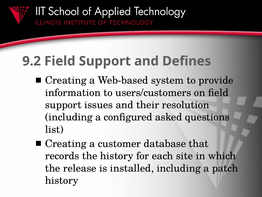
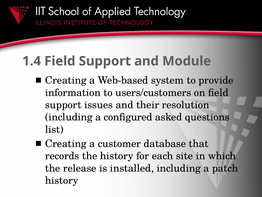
9.2: 9.2 -> 1.4
Defines: Defines -> Module
